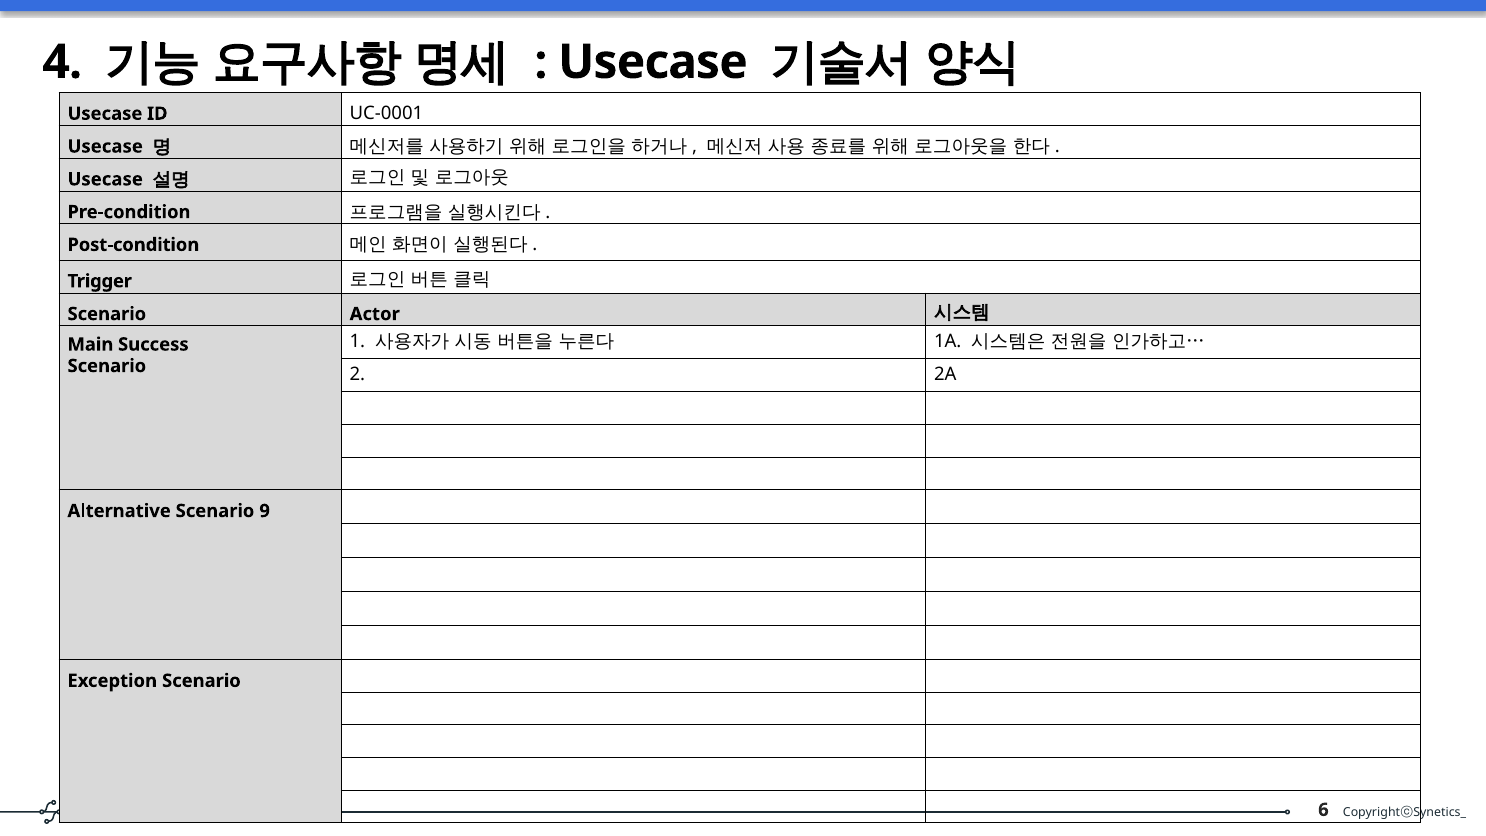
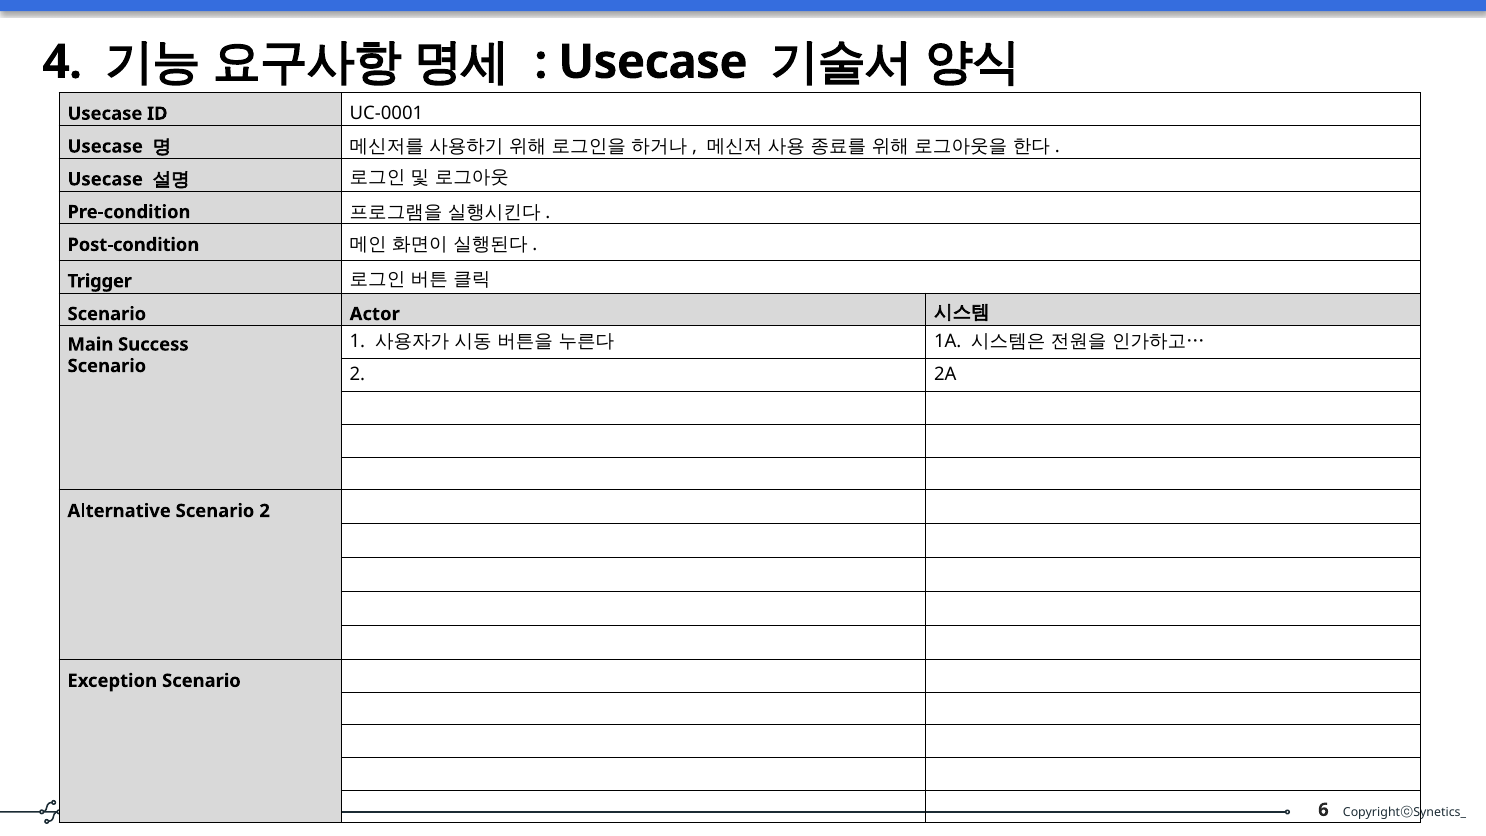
Scenario 9: 9 -> 2
